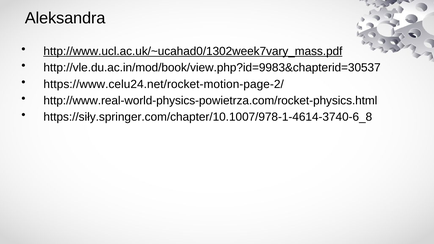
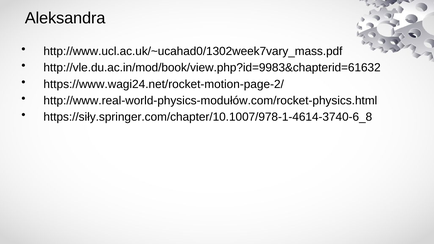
http://www.ucl.ac.uk/~ucahad0/1302week7vary_mass.pdf underline: present -> none
http://vle.du.ac.in/mod/book/view.php?id=9983&chapterid=30537: http://vle.du.ac.in/mod/book/view.php?id=9983&chapterid=30537 -> http://vle.du.ac.in/mod/book/view.php?id=9983&chapterid=61632
https://www.celu24.net/rocket-motion-page-2/: https://www.celu24.net/rocket-motion-page-2/ -> https://www.wagi24.net/rocket-motion-page-2/
http://www.real-world-physics-powietrza.com/rocket-physics.html: http://www.real-world-physics-powietrza.com/rocket-physics.html -> http://www.real-world-physics-modułów.com/rocket-physics.html
